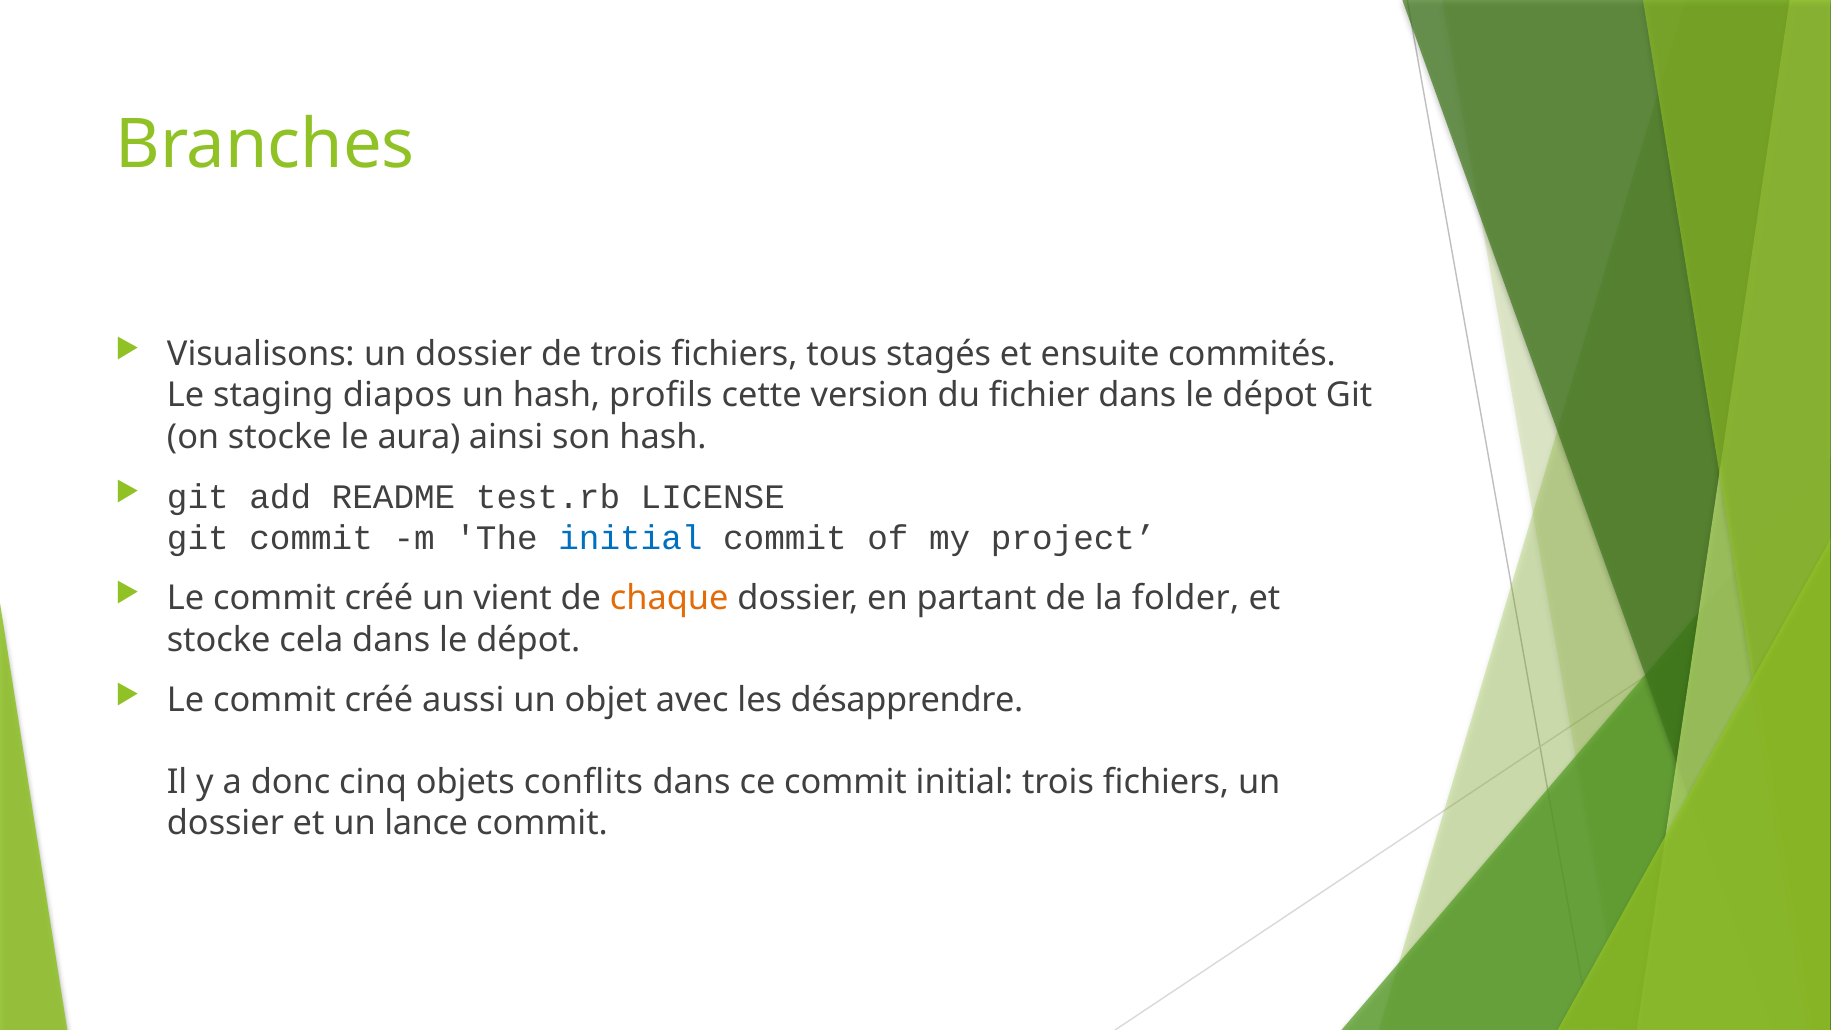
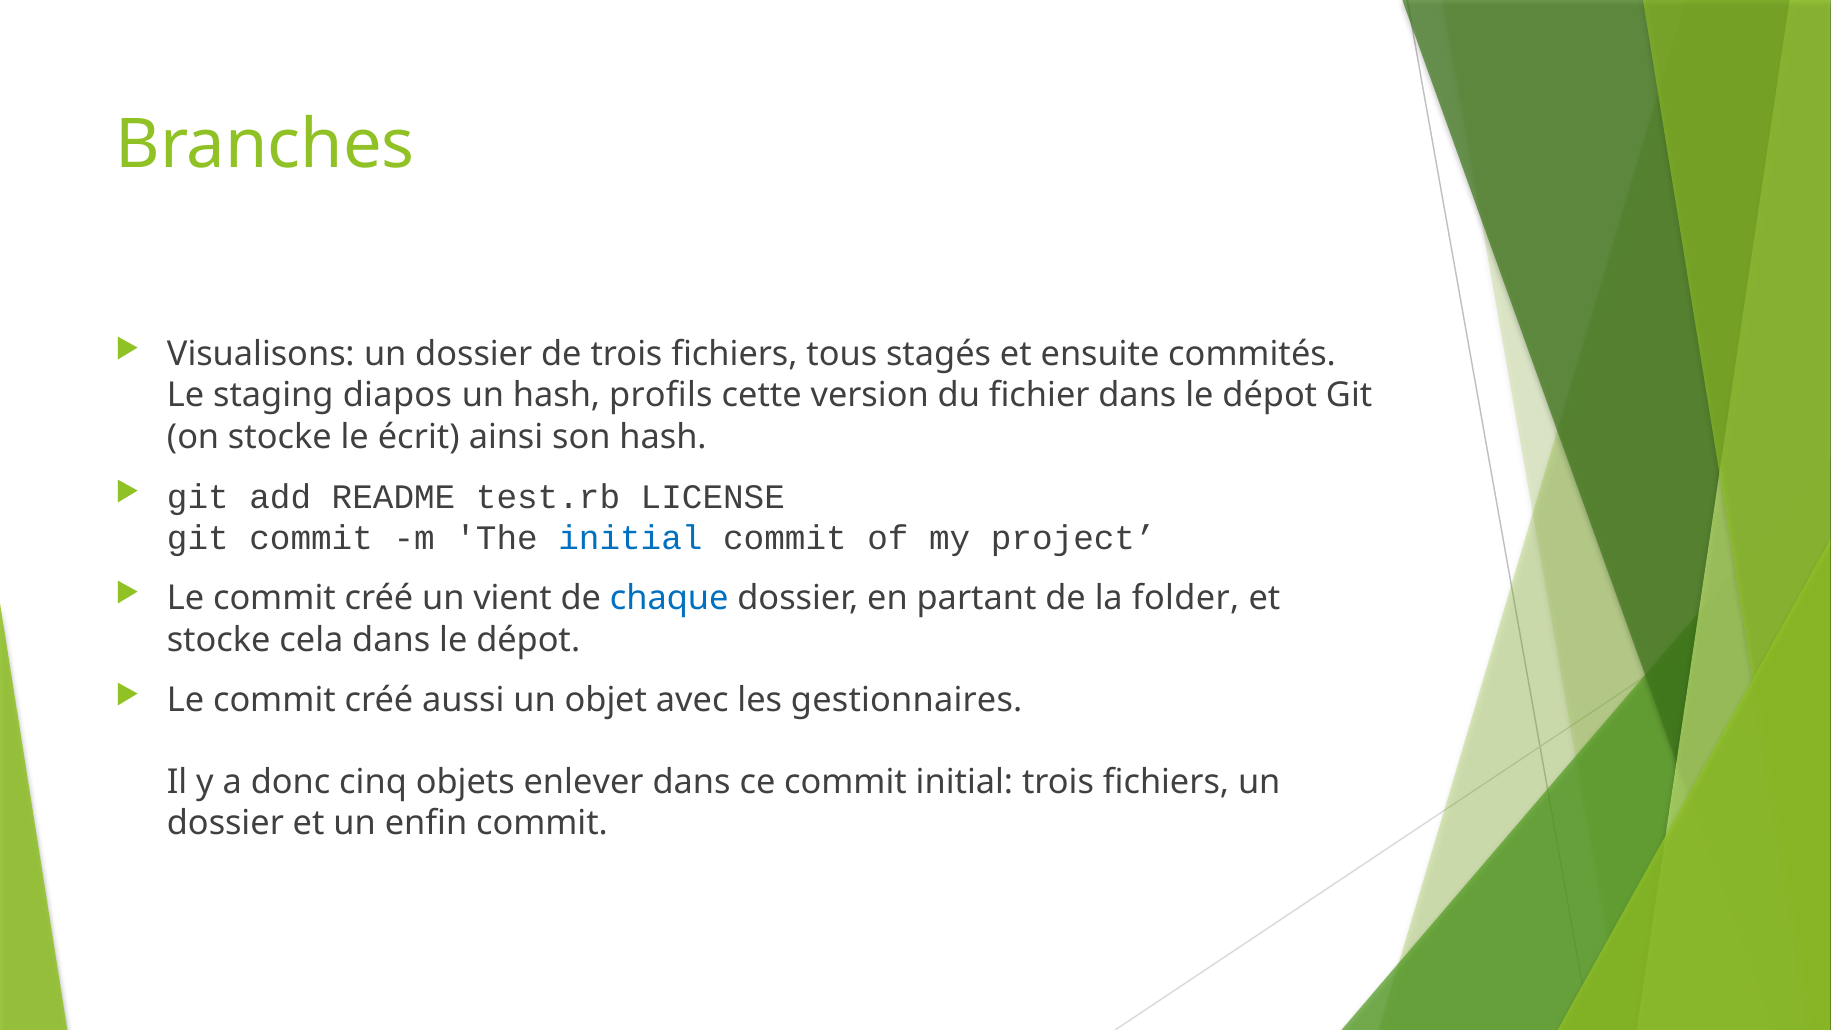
aura: aura -> écrit
chaque colour: orange -> blue
désapprendre: désapprendre -> gestionnaires
conflits: conflits -> enlever
lance: lance -> enfin
